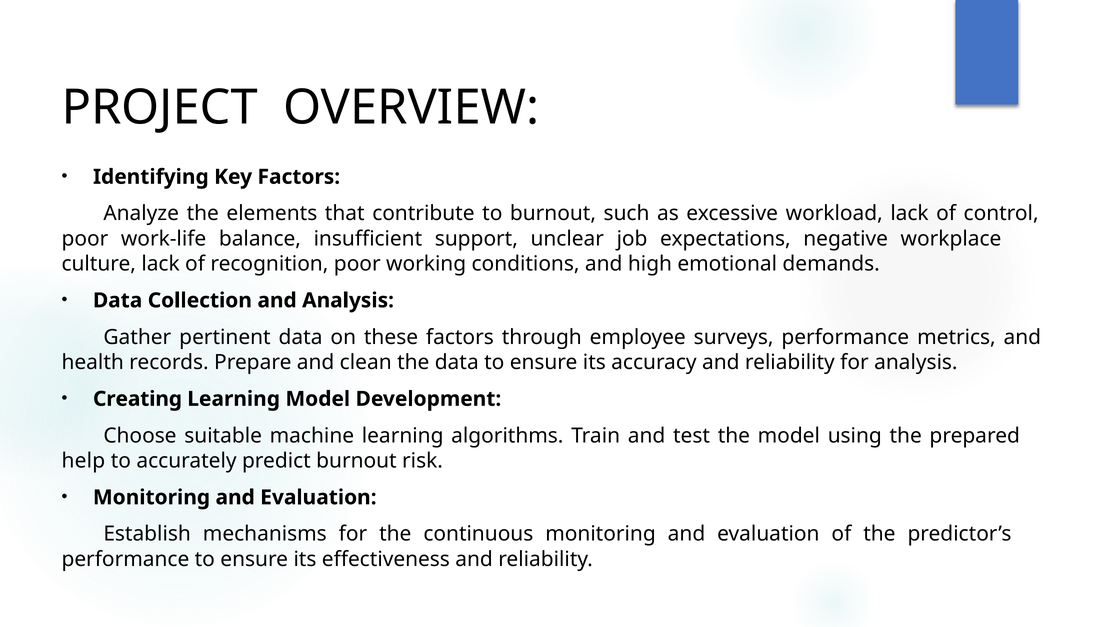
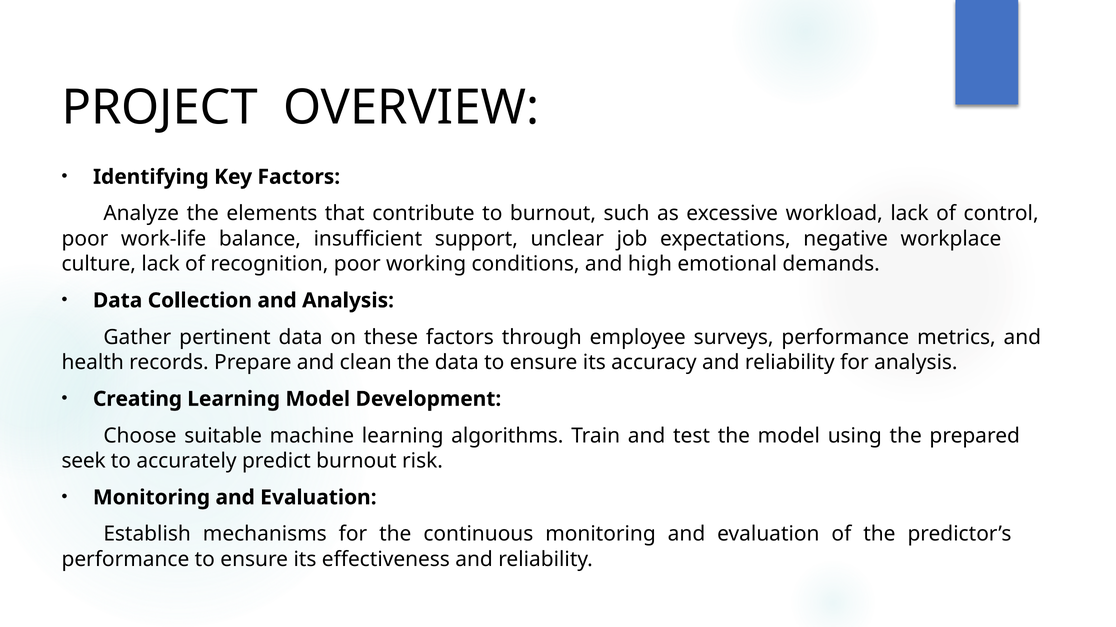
help: help -> seek
